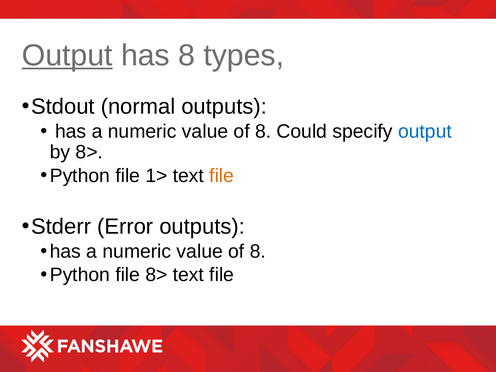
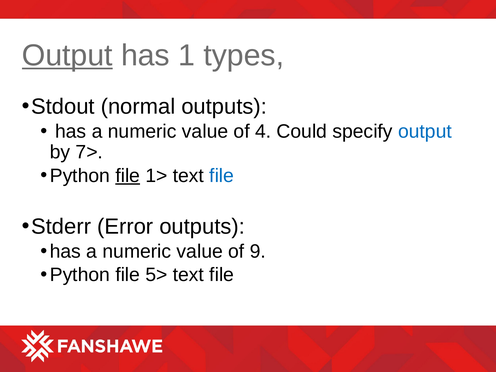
has 8: 8 -> 1
8 at (263, 131): 8 -> 4
by 8>: 8> -> 7>
file at (128, 176) underline: none -> present
file at (222, 176) colour: orange -> blue
8 at (258, 251): 8 -> 9
file 8>: 8> -> 5>
